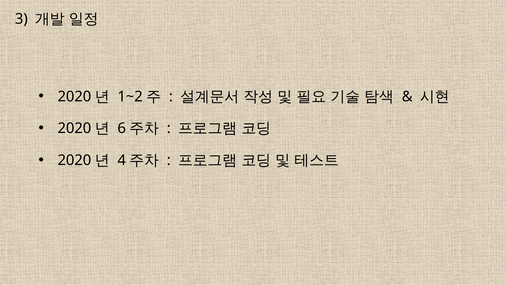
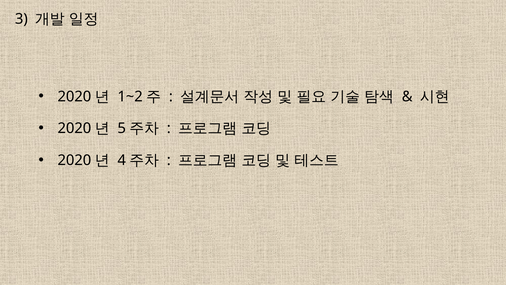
6: 6 -> 5
